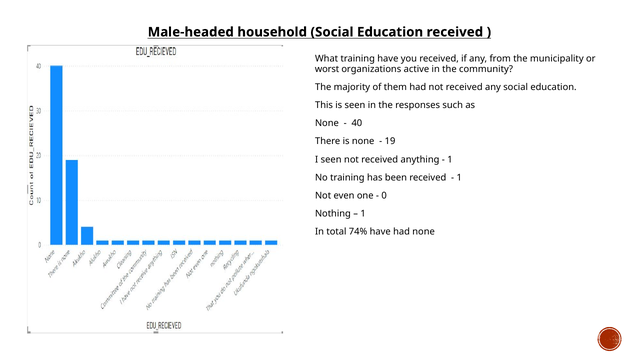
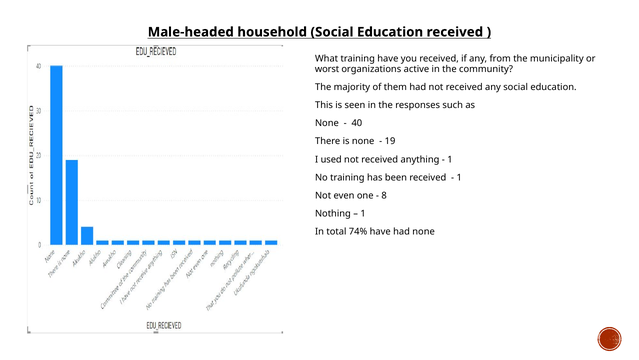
I seen: seen -> used
0: 0 -> 8
